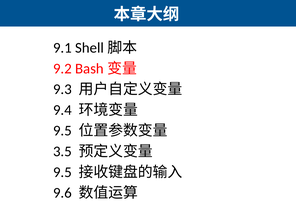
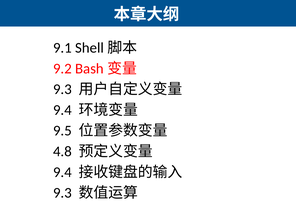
3.5: 3.5 -> 4.8
9.5 at (62, 172): 9.5 -> 9.4
9.6 at (62, 193): 9.6 -> 9.3
